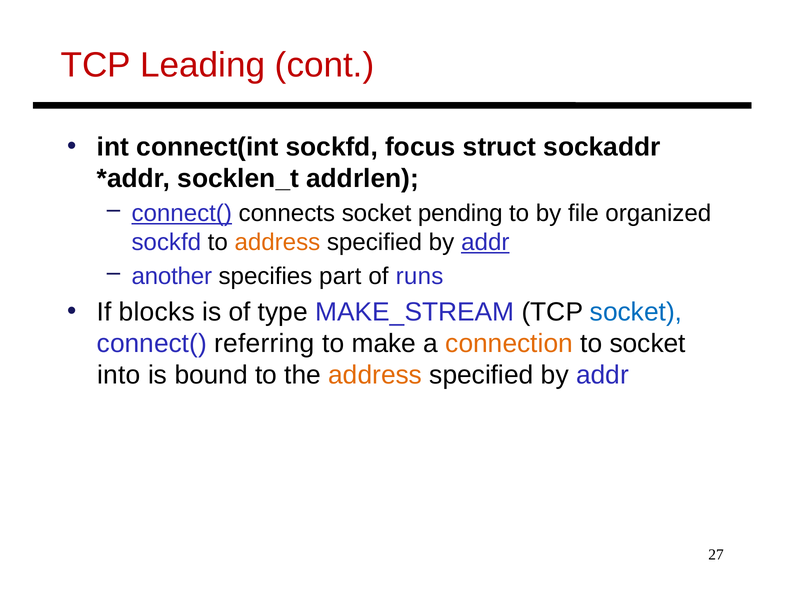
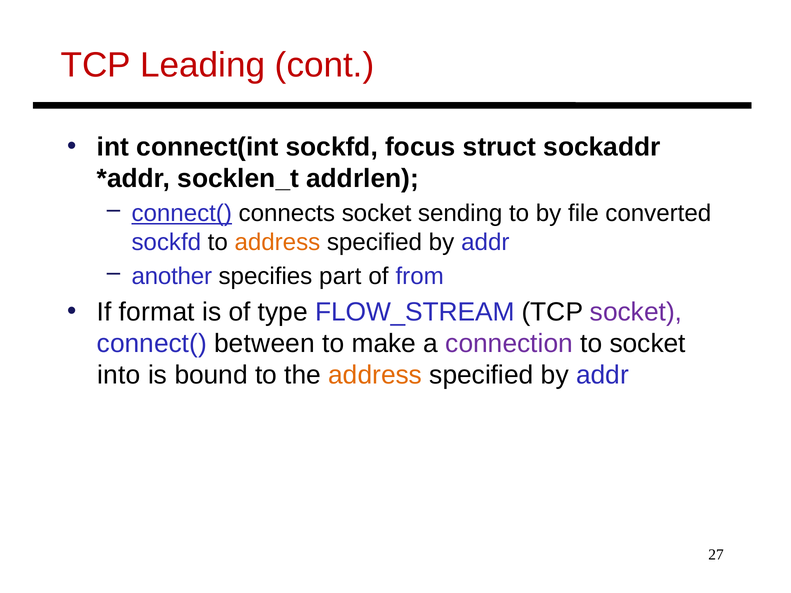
pending: pending -> sending
organized: organized -> converted
addr at (485, 242) underline: present -> none
runs: runs -> from
blocks: blocks -> format
MAKE_STREAM: MAKE_STREAM -> FLOW_STREAM
socket at (636, 312) colour: blue -> purple
referring: referring -> between
connection colour: orange -> purple
